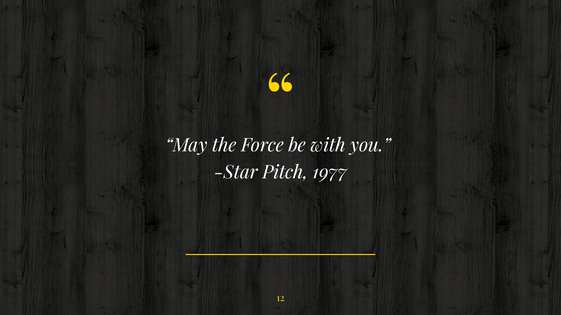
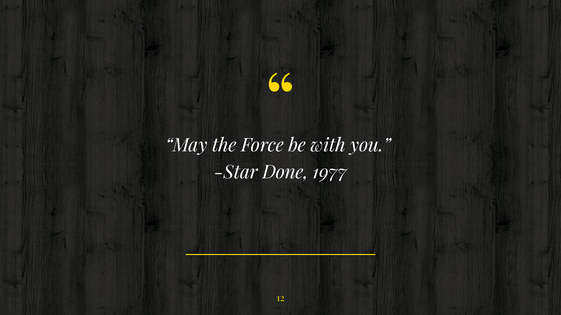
Pitch: Pitch -> Done
